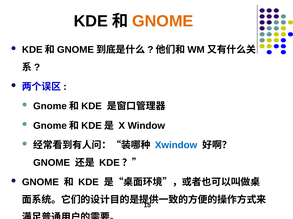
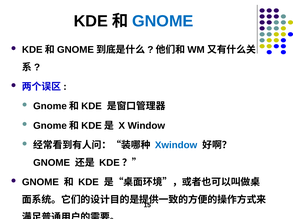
GNOME at (163, 21) colour: orange -> blue
